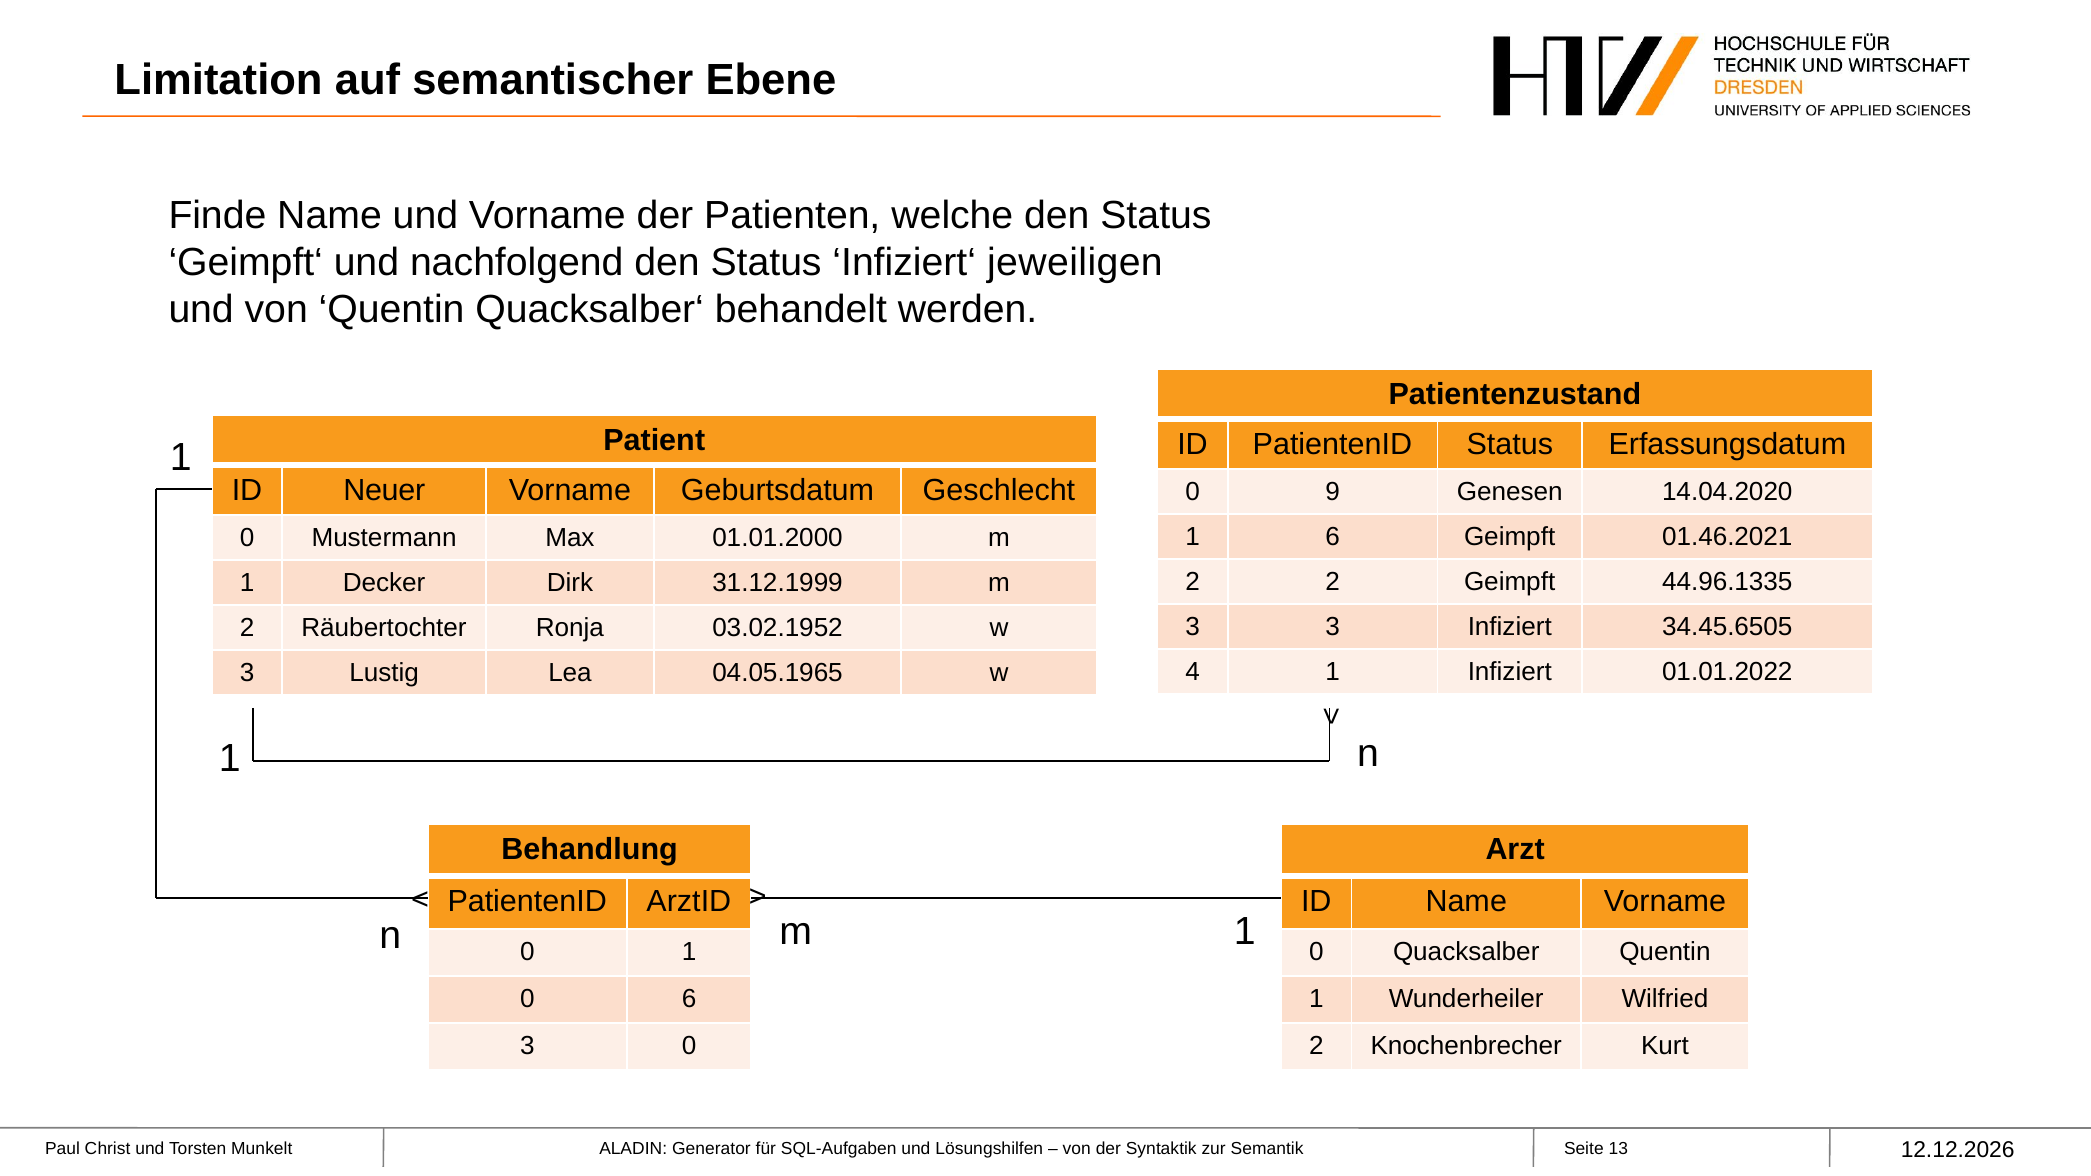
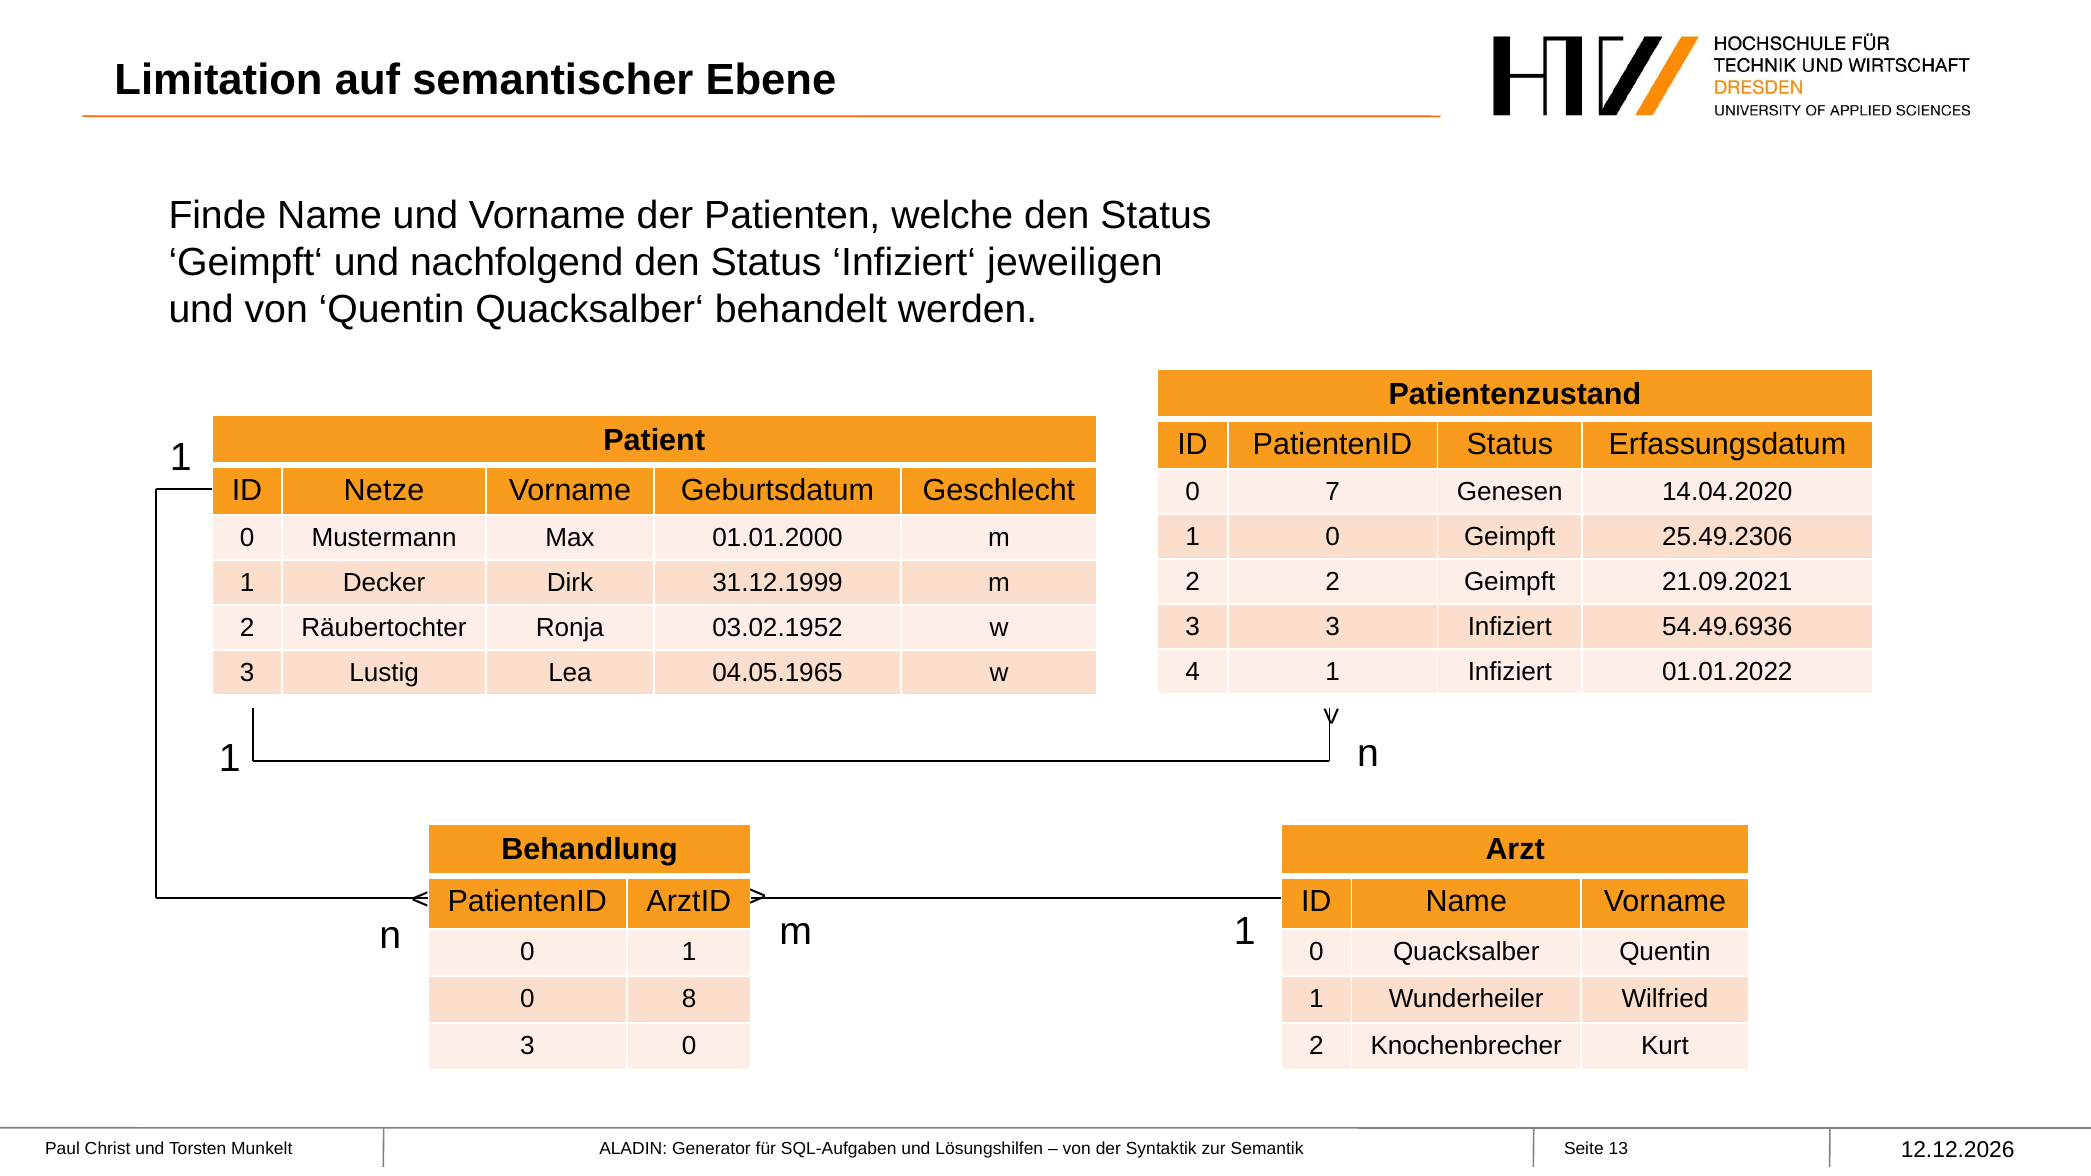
Neuer: Neuer -> Netze
9: 9 -> 7
6 at (1333, 537): 6 -> 0
01.46.2021: 01.46.2021 -> 25.49.2306
44.96.1335: 44.96.1335 -> 21.09.2021
34.45.6505: 34.45.6505 -> 54.49.6936
0 6: 6 -> 8
